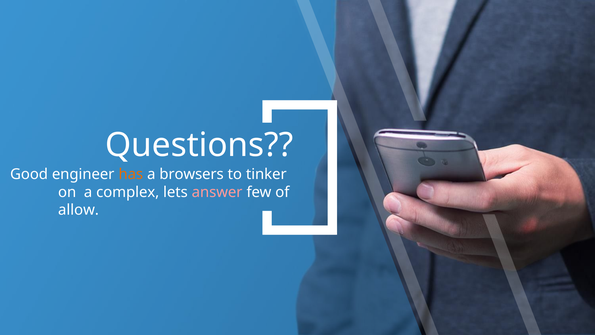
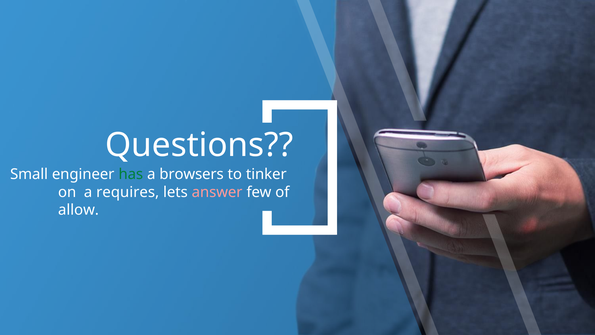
Good: Good -> Small
has colour: orange -> green
complex: complex -> requires
